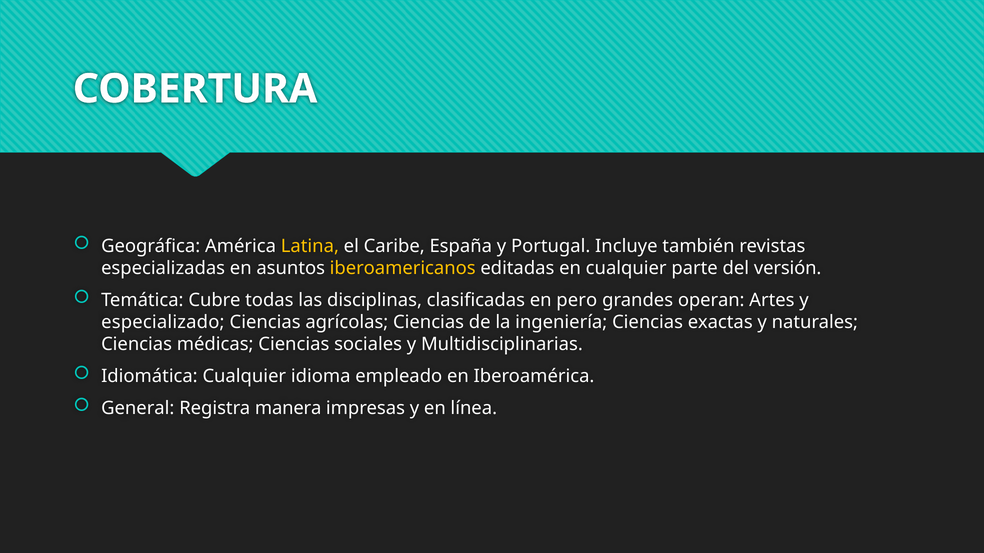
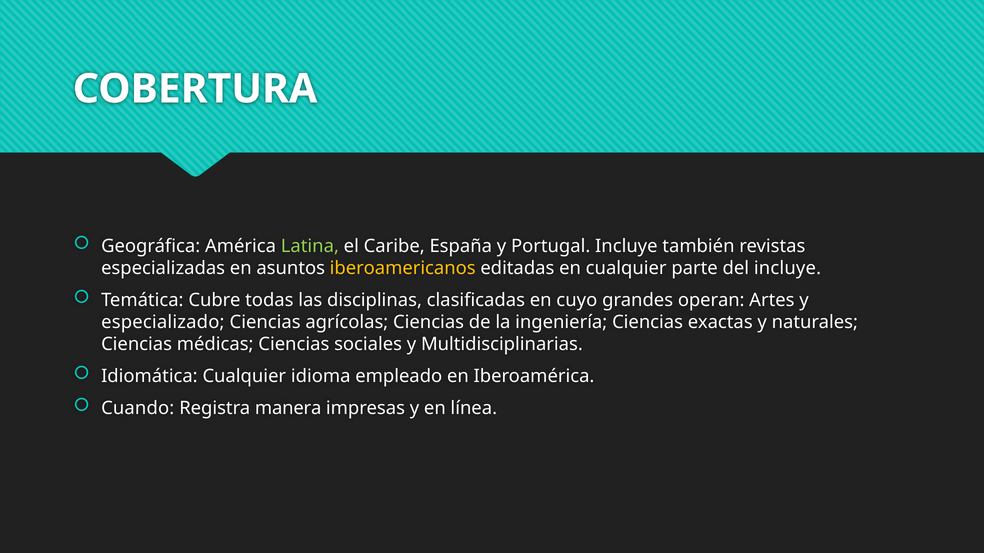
Latina colour: yellow -> light green
del versión: versión -> incluye
pero: pero -> cuyo
General: General -> Cuando
